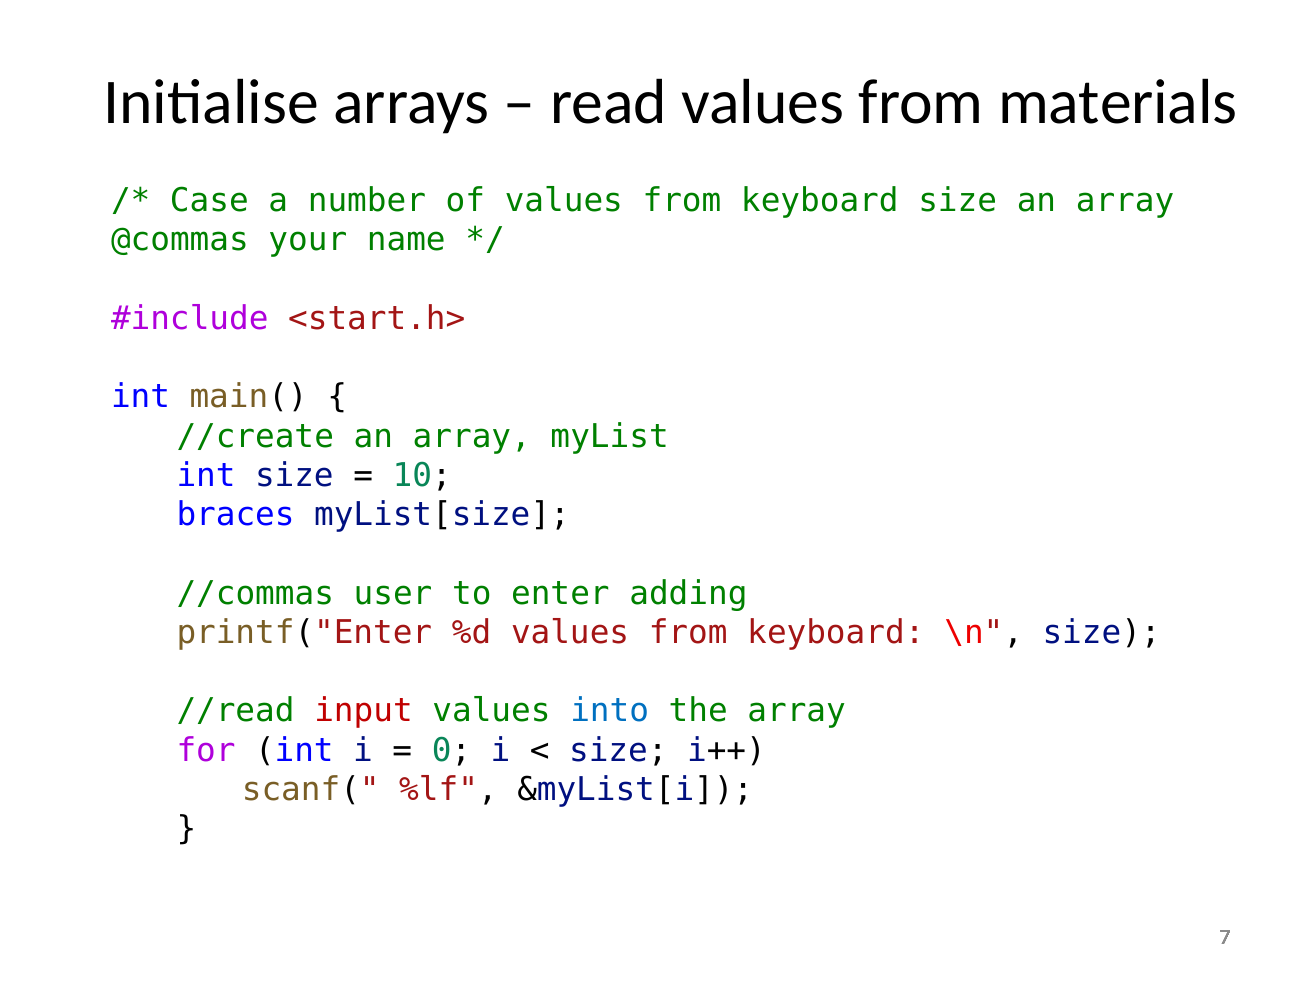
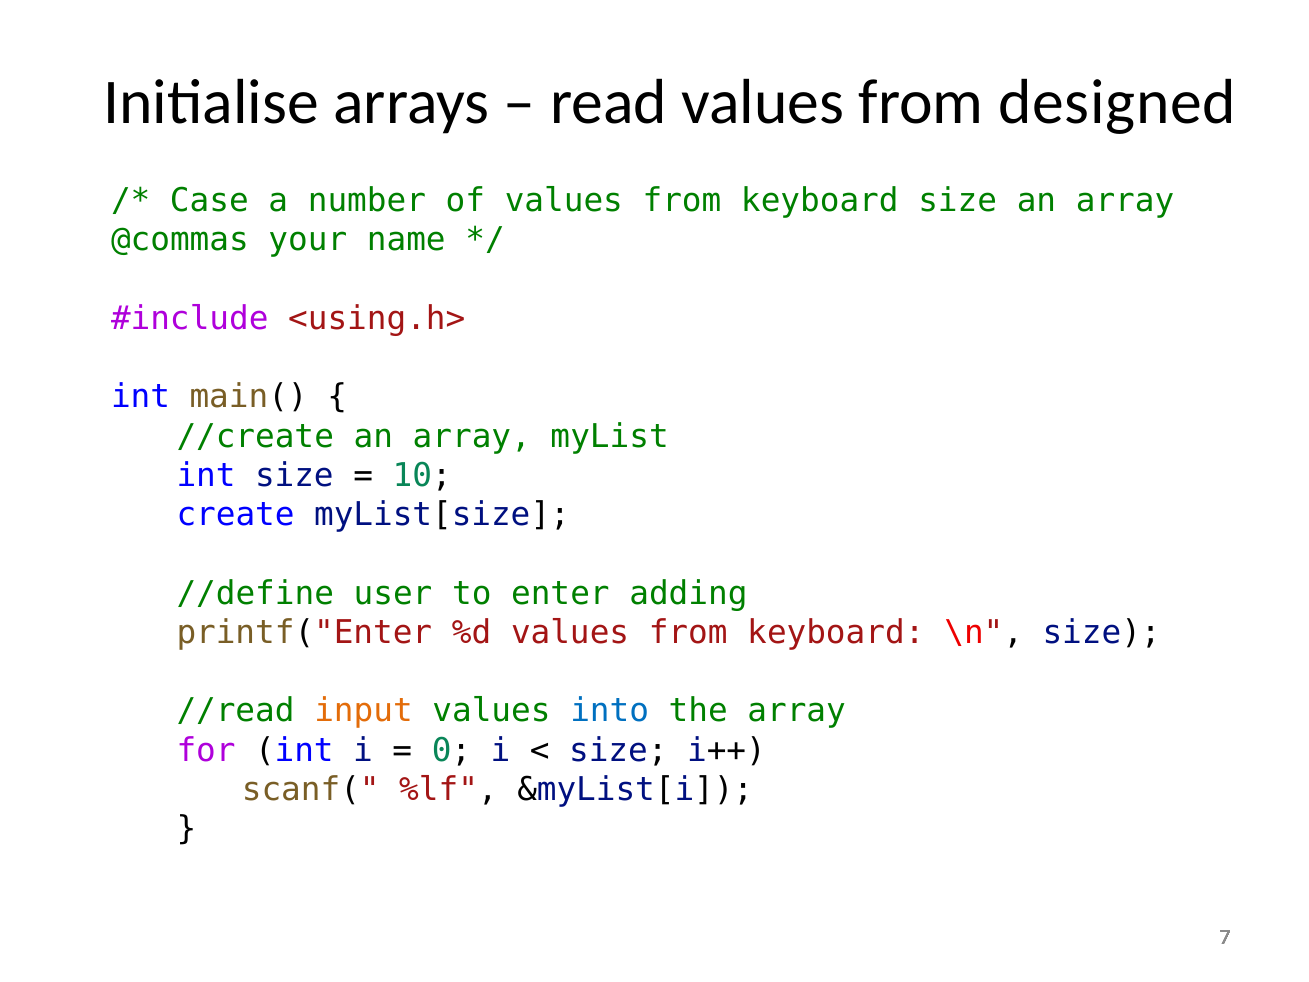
materials: materials -> designed
<start.h>: <start.h> -> <using.h>
braces: braces -> create
//commas: //commas -> //define
input colour: red -> orange
